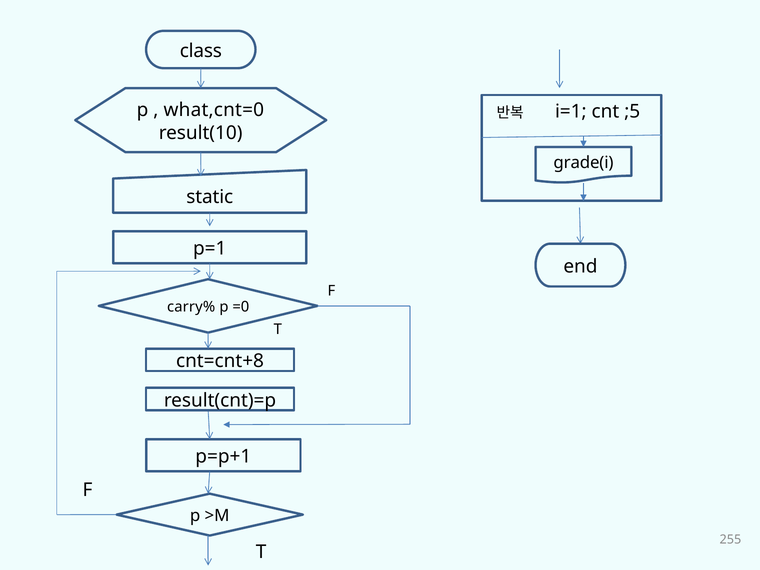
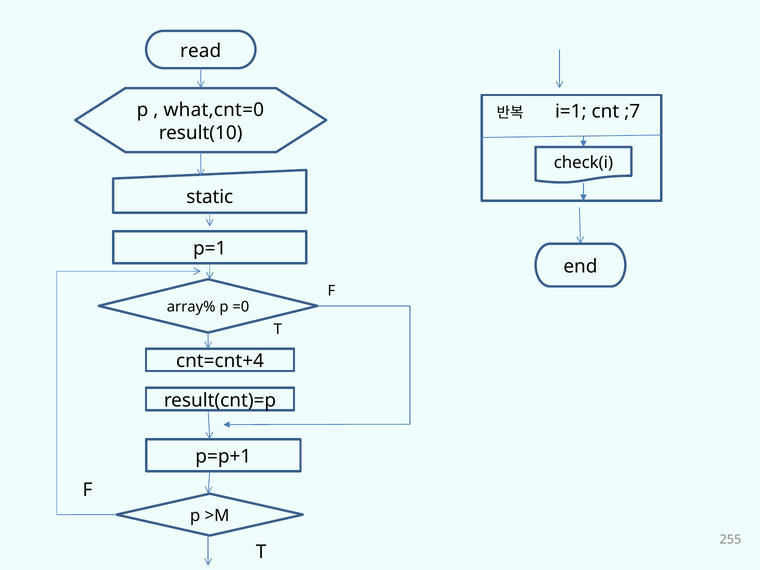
class: class -> read
;5: ;5 -> ;7
grade(i: grade(i -> check(i
carry%: carry% -> array%
cnt=cnt+8: cnt=cnt+8 -> cnt=cnt+4
